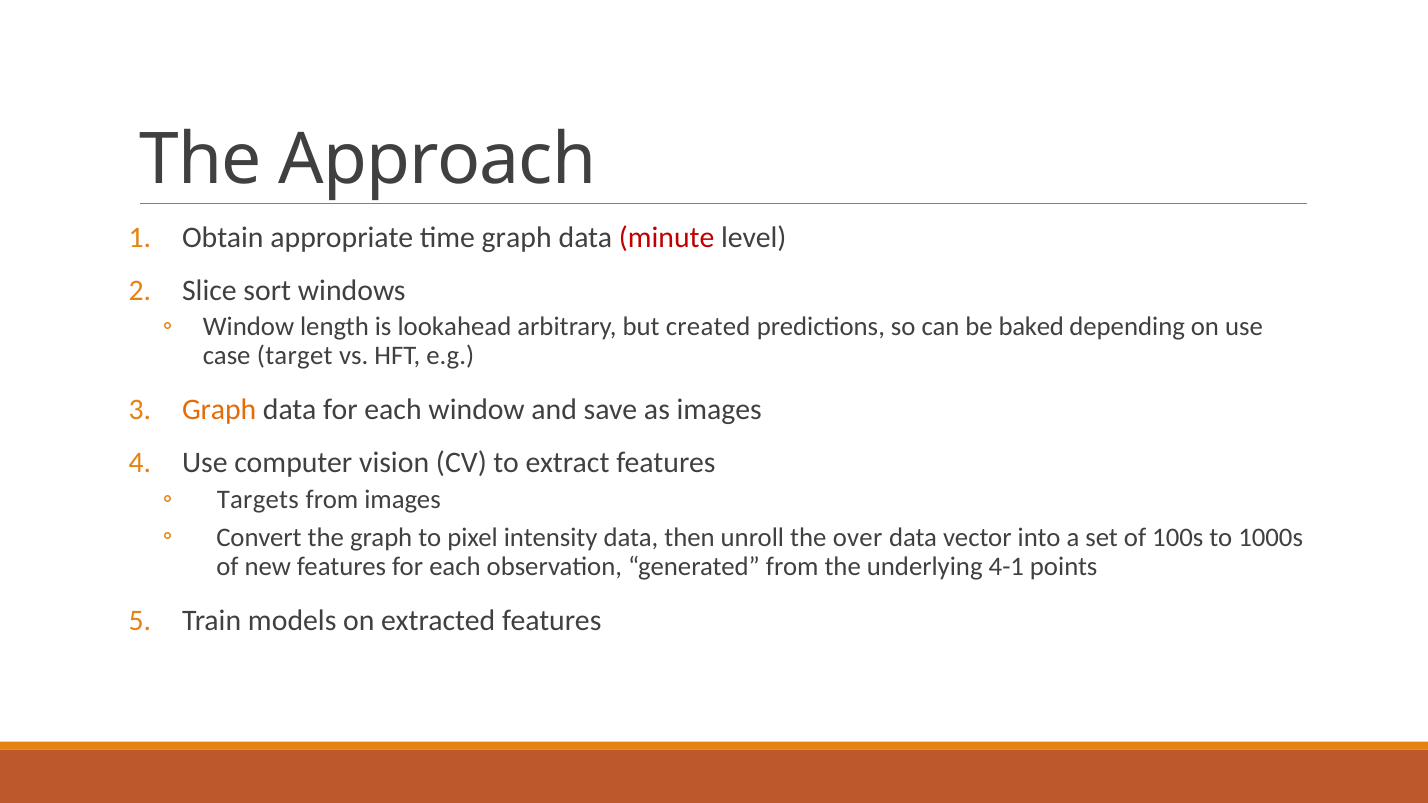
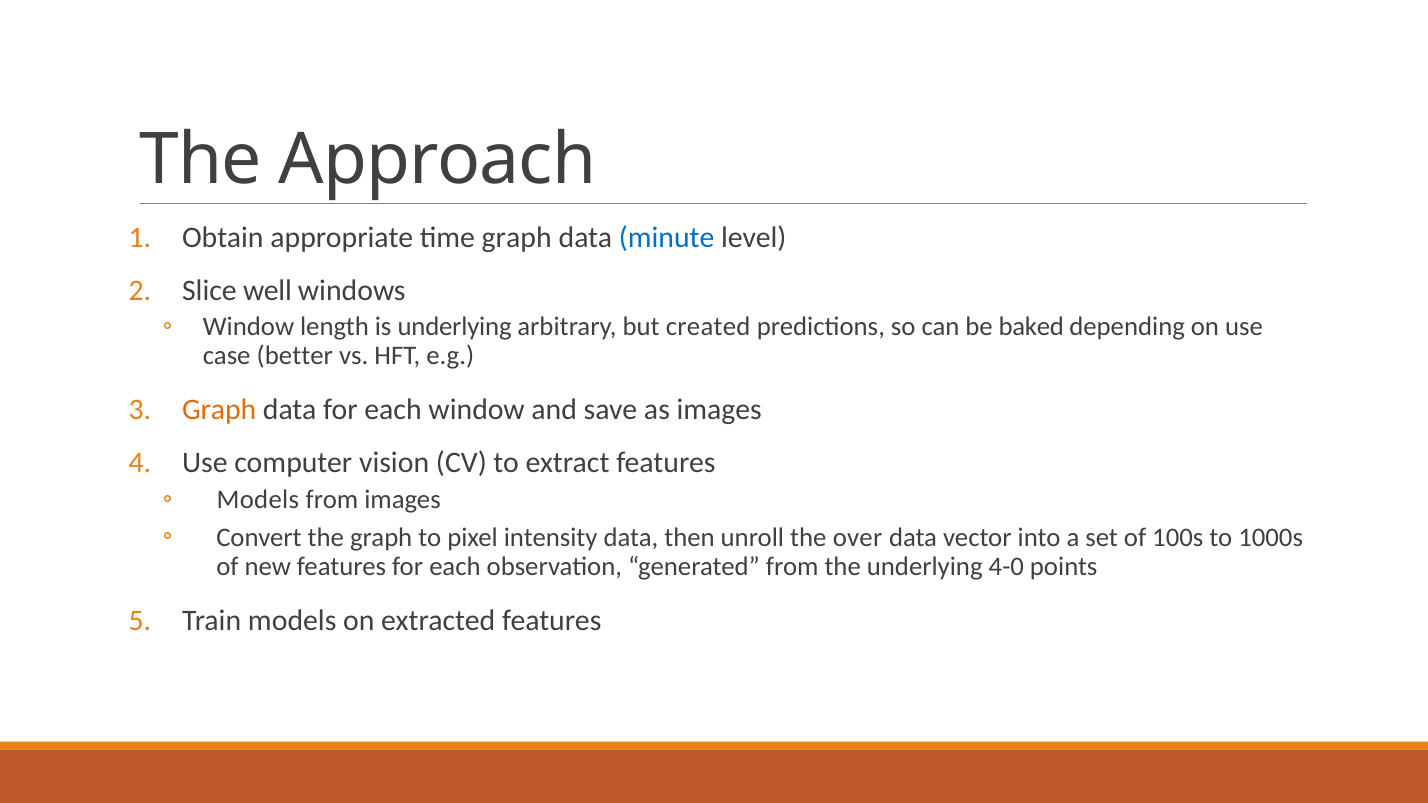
minute colour: red -> blue
sort: sort -> well
is lookahead: lookahead -> underlying
target: target -> better
Targets at (258, 500): Targets -> Models
4-1: 4-1 -> 4-0
